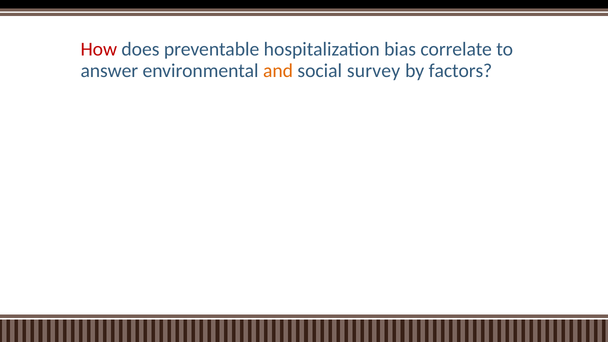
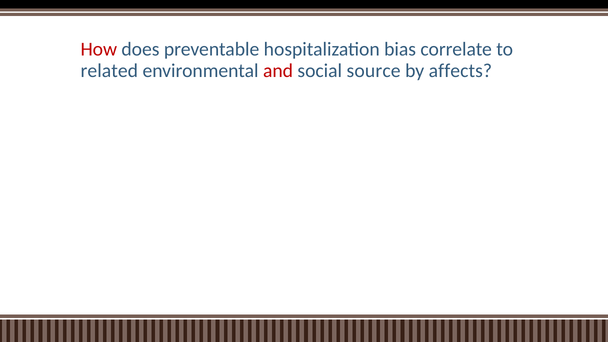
answer: answer -> related
and colour: orange -> red
survey: survey -> source
factors: factors -> affects
